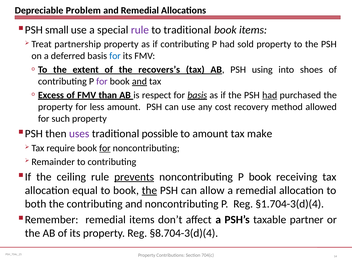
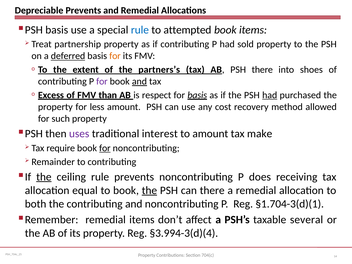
Depreciable Problem: Problem -> Prevents
small at (57, 30): small -> basis
rule at (140, 30) colour: purple -> blue
to traditional: traditional -> attempted
deferred underline: none -> present
for at (115, 56) colour: blue -> orange
recovers’s: recovers’s -> partners’s
PSH using: using -> there
possible: possible -> interest
the at (44, 177) underline: none -> present
prevents at (134, 177) underline: present -> none
P book: book -> does
can allow: allow -> there
§1.704-3(d)(4: §1.704-3(d)(4 -> §1.704-3(d)(1
partner: partner -> several
§8.704-3(d)(4: §8.704-3(d)(4 -> §3.994-3(d)(4
